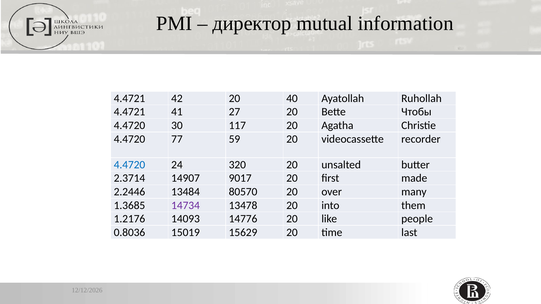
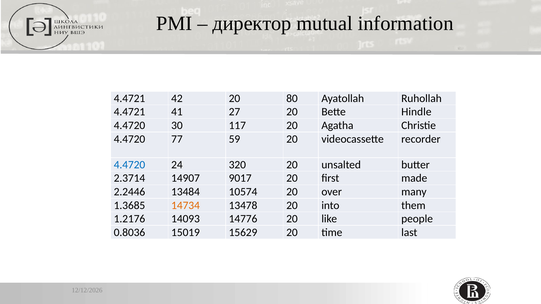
40: 40 -> 80
Чтобы: Чтобы -> Hindle
80570: 80570 -> 10574
14734 colour: purple -> orange
